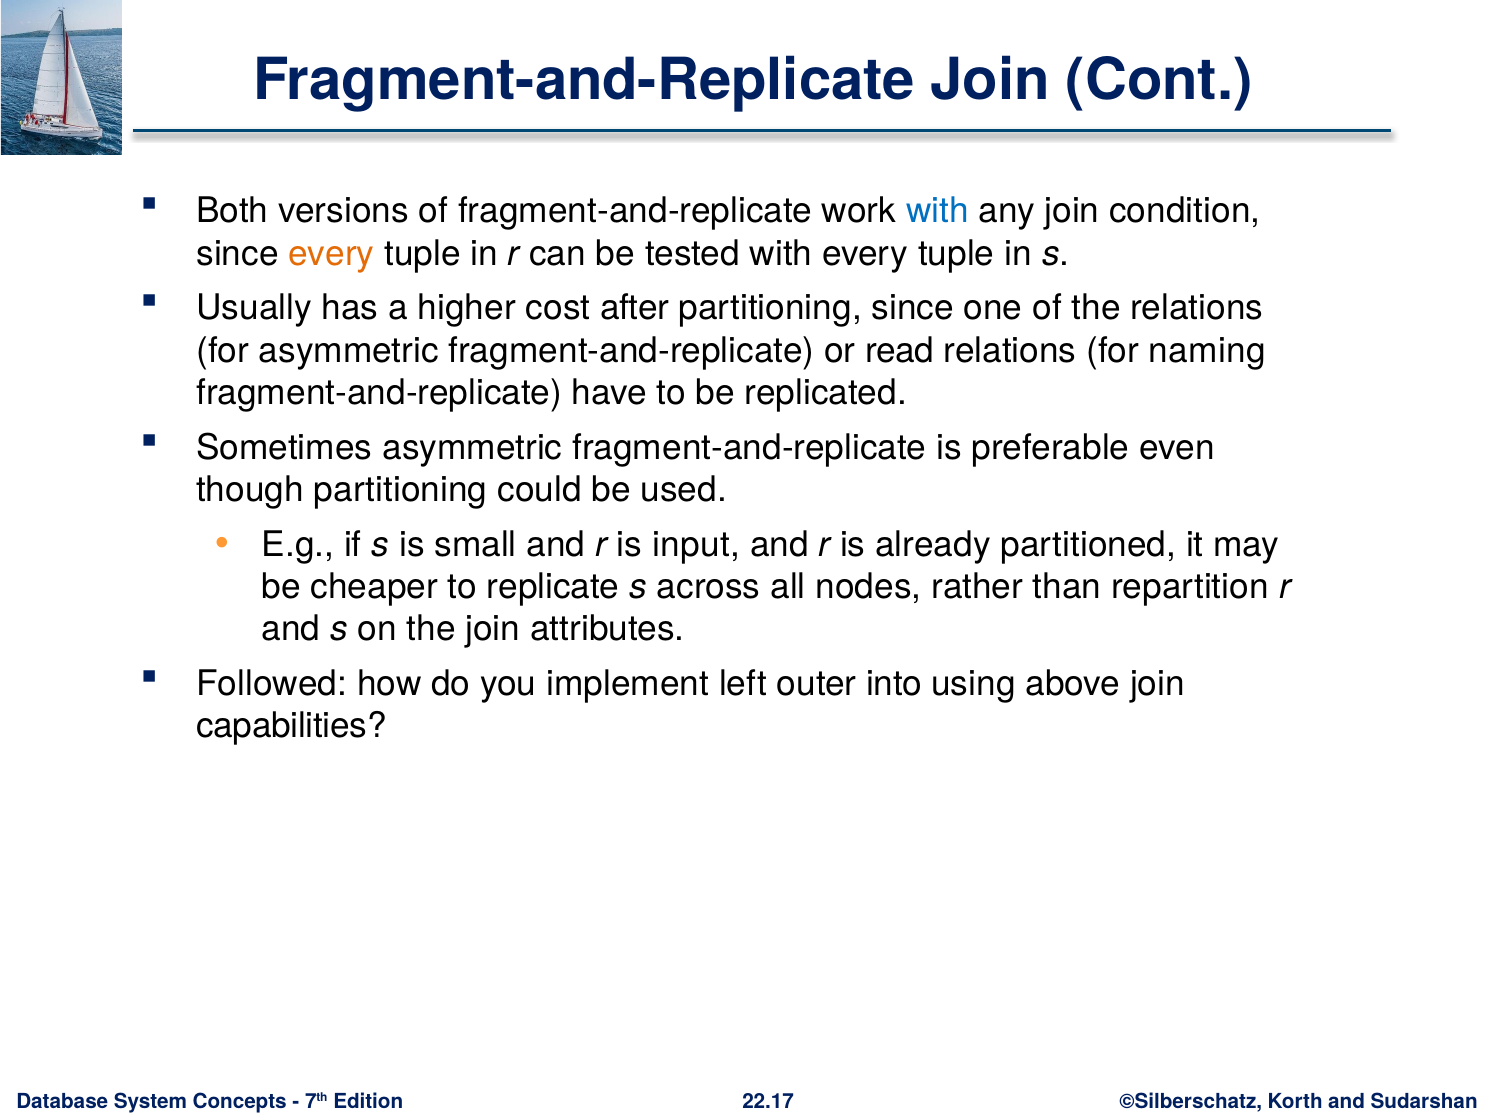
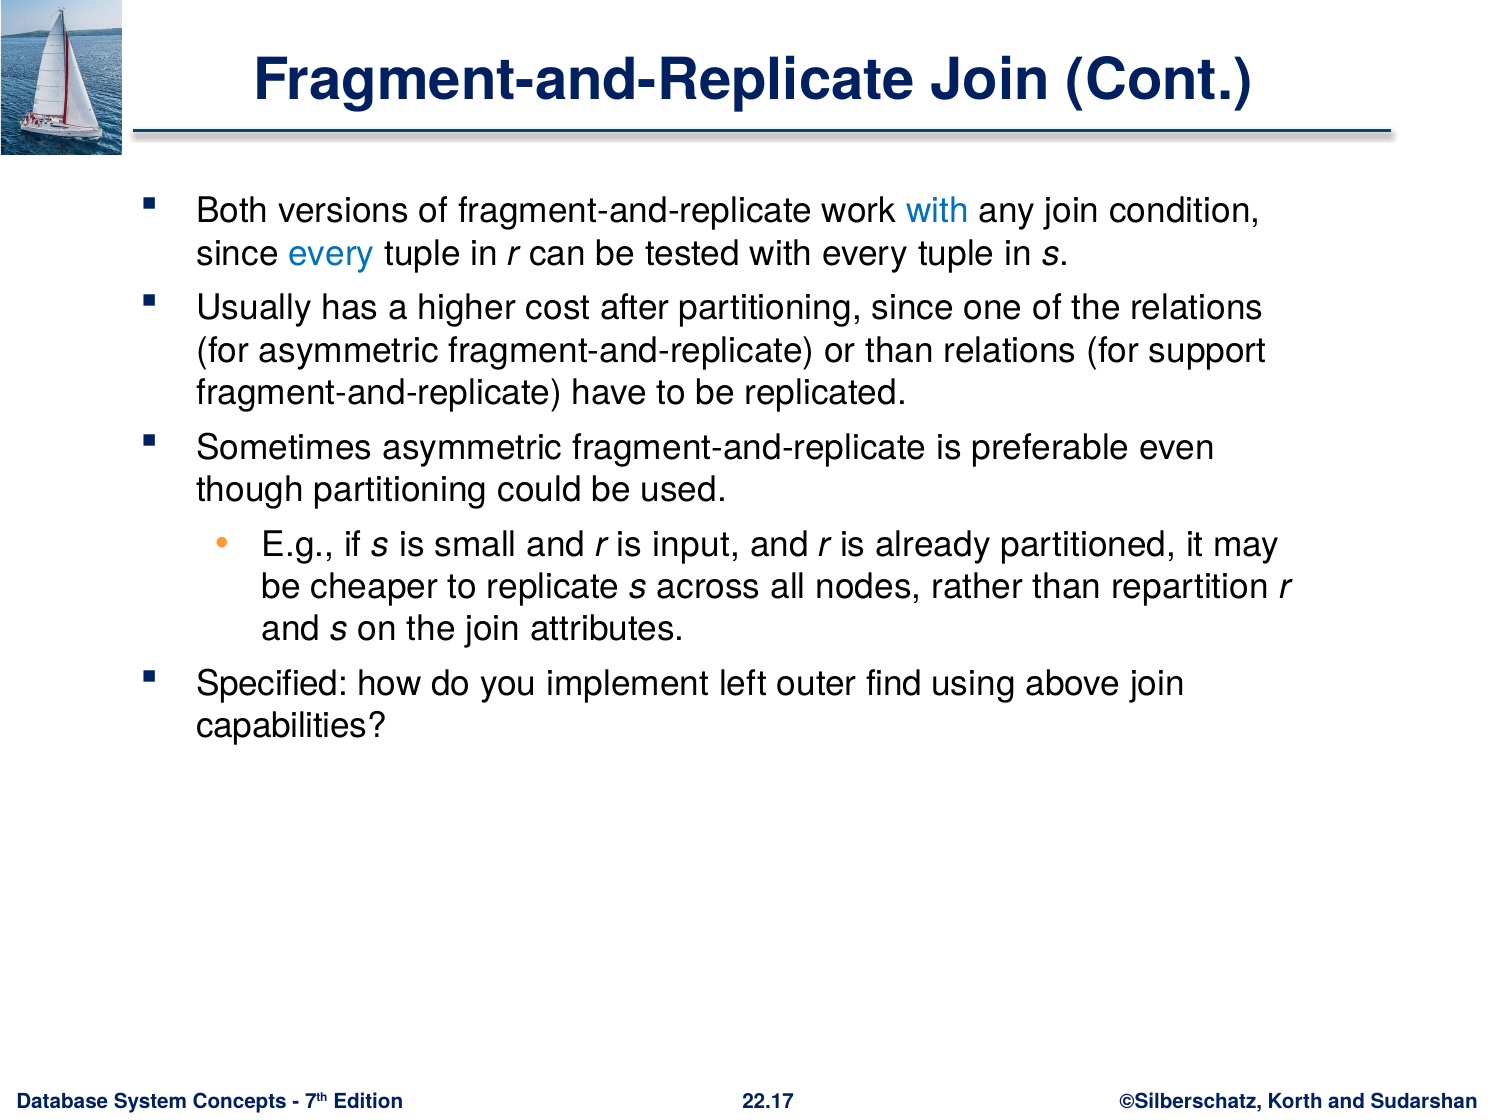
every at (331, 253) colour: orange -> blue
or read: read -> than
naming: naming -> support
Followed: Followed -> Specified
into: into -> find
